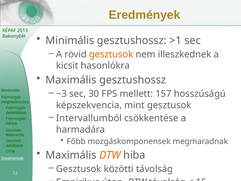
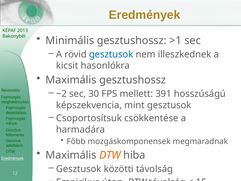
gesztusok at (111, 54) colour: orange -> blue
~3: ~3 -> ~2
157: 157 -> 391
Intervallumból: Intervallumból -> Csoportosítsuk
